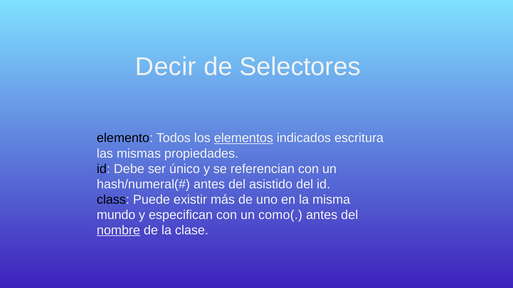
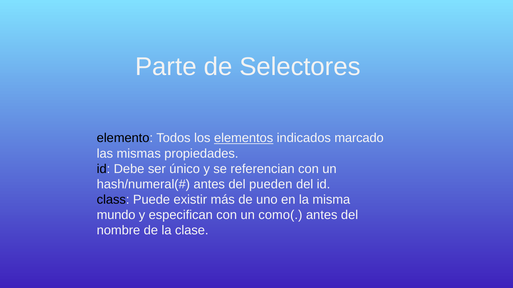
Decir: Decir -> Parte
escritura: escritura -> marcado
asistido: asistido -> pueden
nombre underline: present -> none
